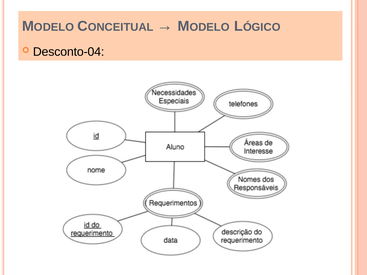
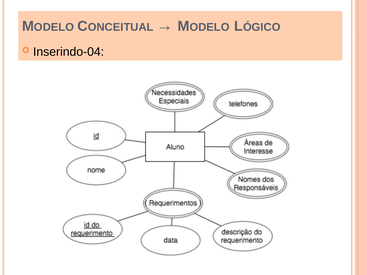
Desconto-04: Desconto-04 -> Inserindo-04
